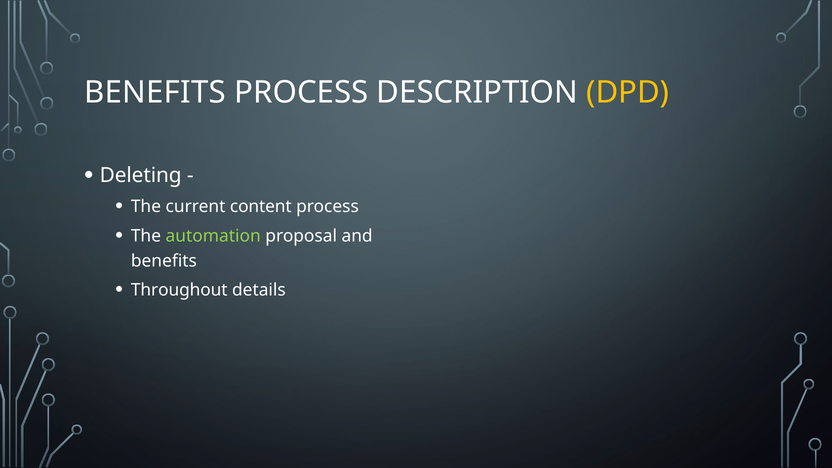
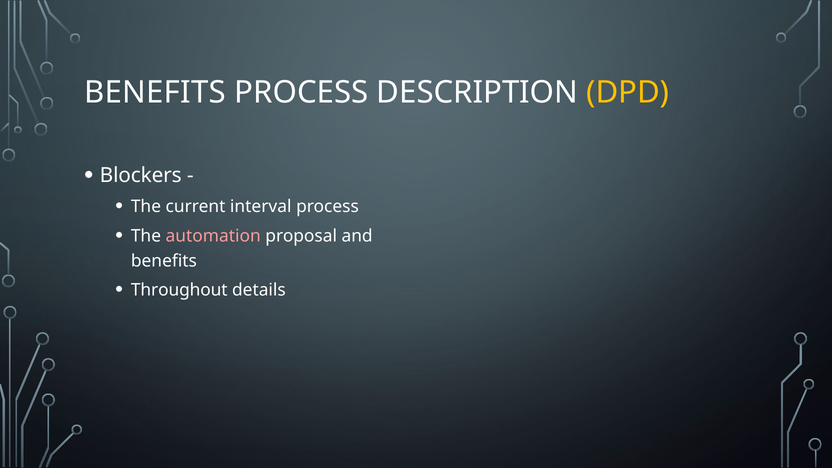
Deleting: Deleting -> Blockers
content: content -> interval
automation colour: light green -> pink
